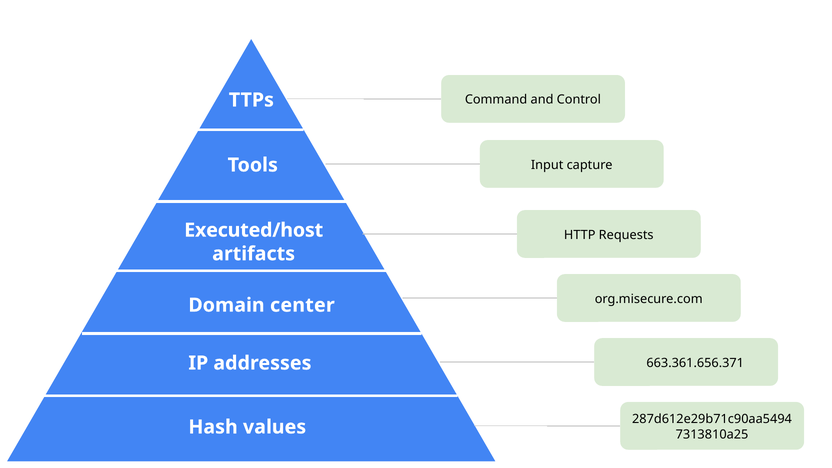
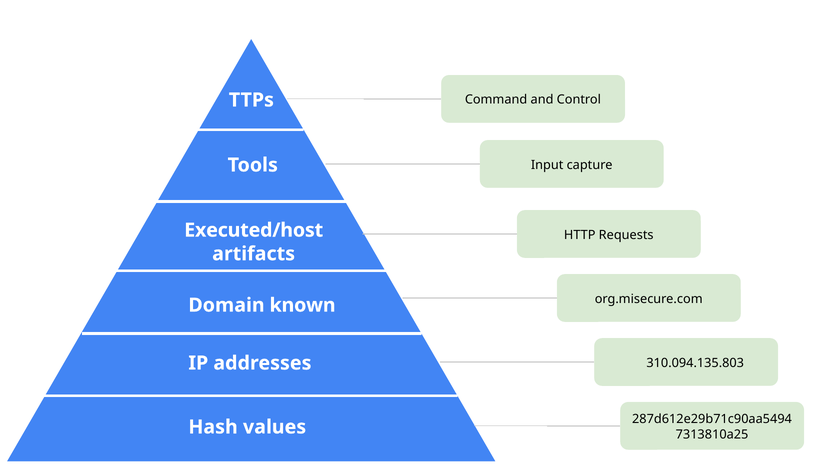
center: center -> known
663.361.656.371: 663.361.656.371 -> 310.094.135.803
